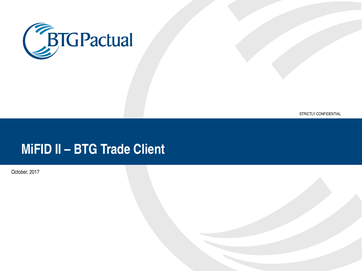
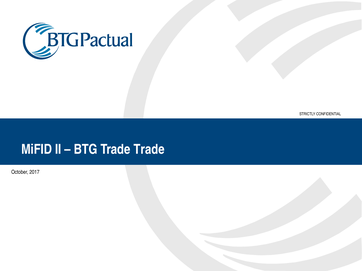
Trade Client: Client -> Trade
